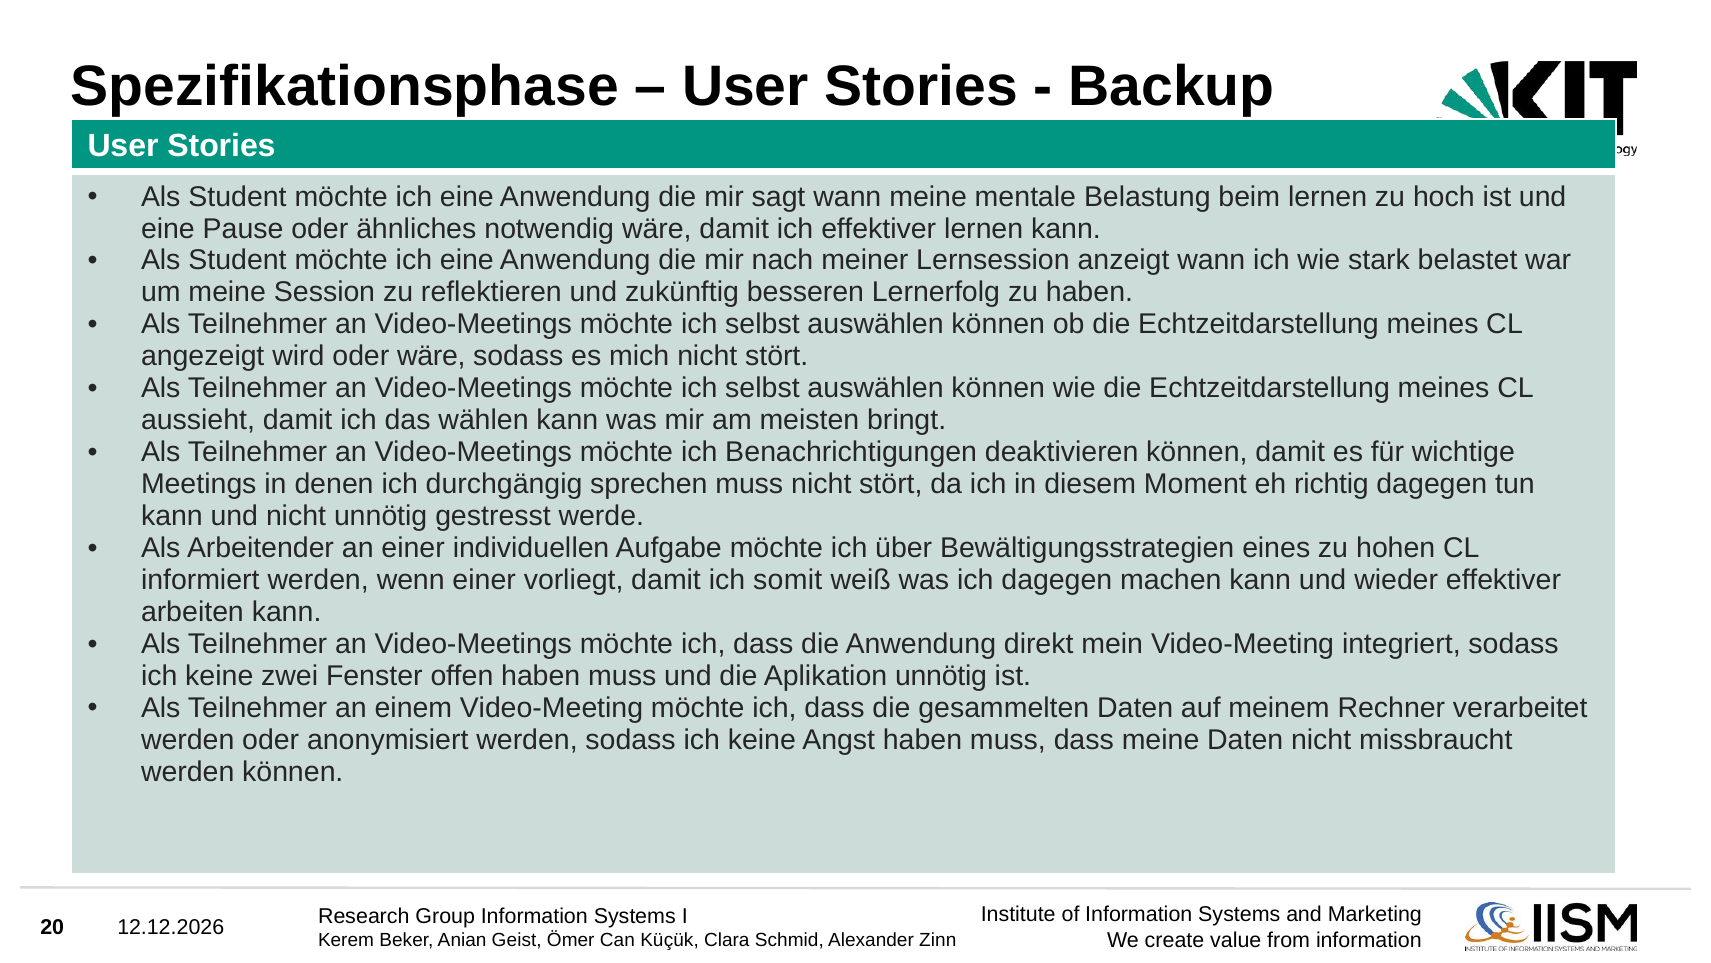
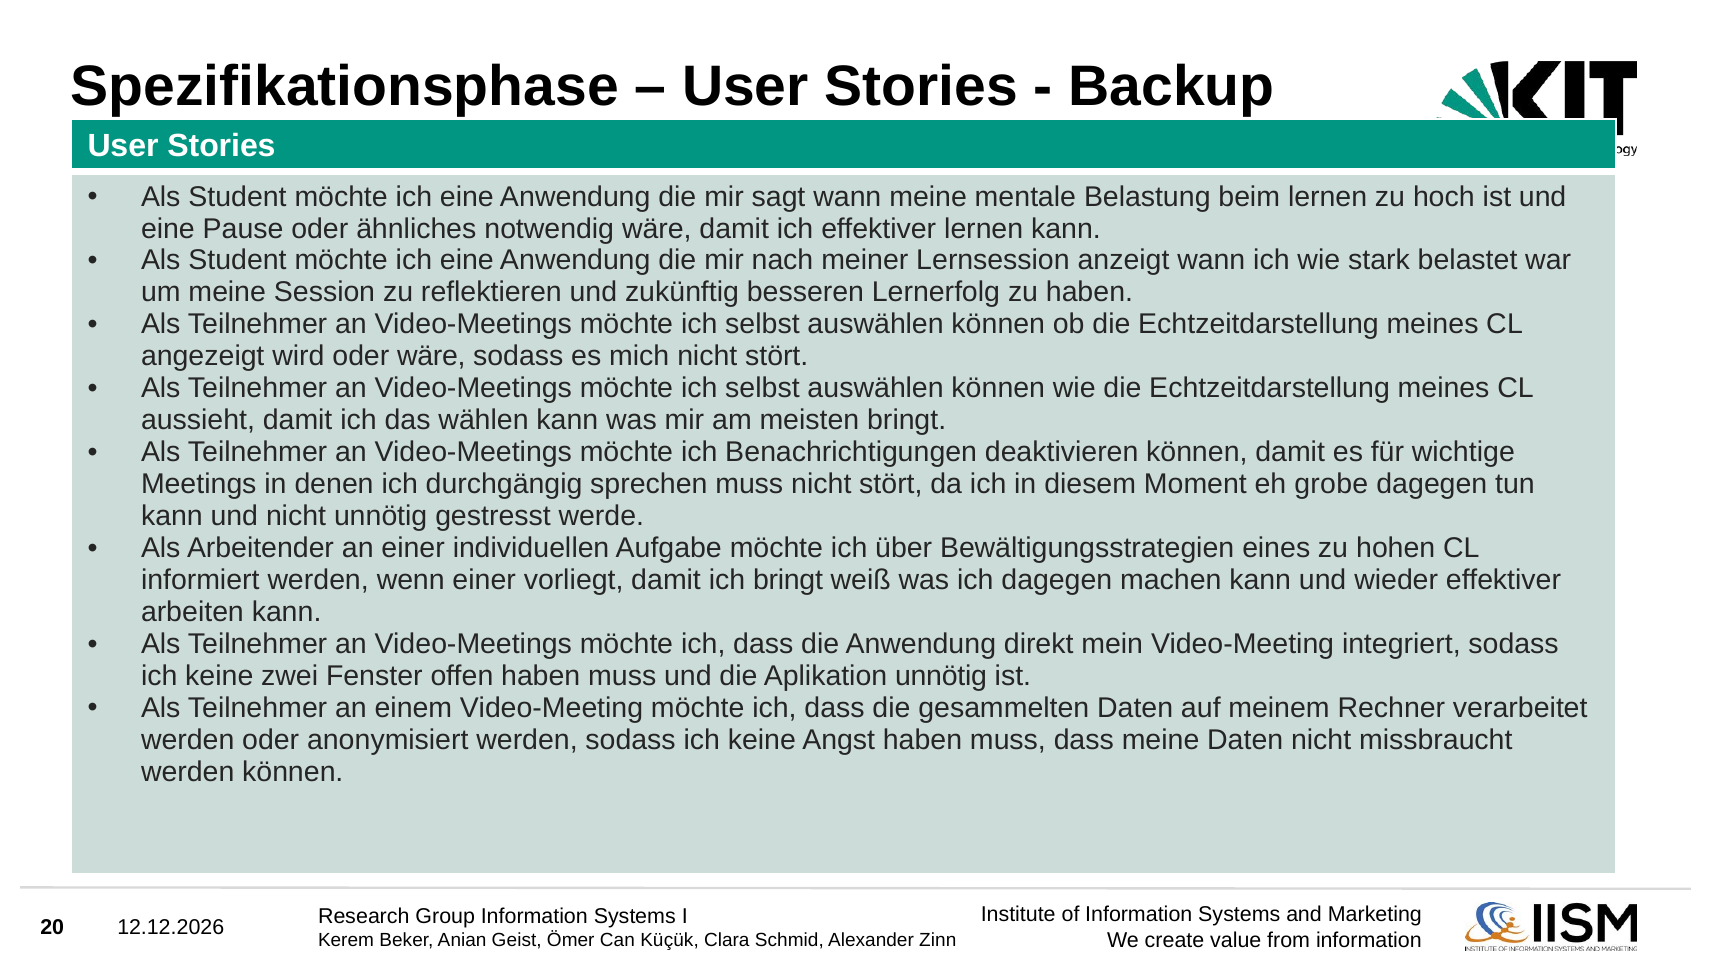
richtig: richtig -> grobe
ich somit: somit -> bringt
